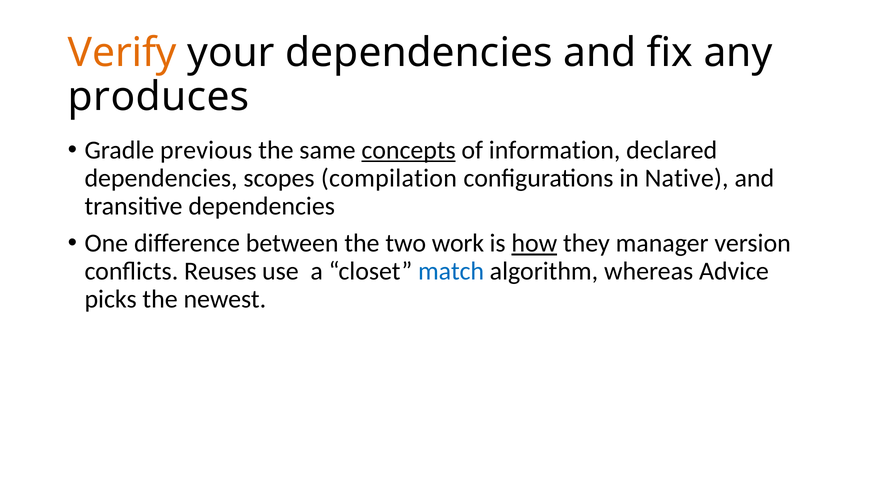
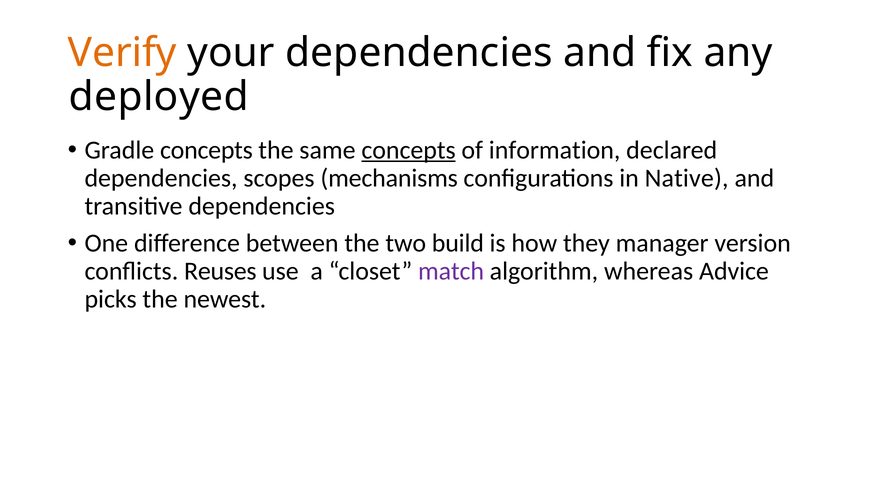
produces: produces -> deployed
Gradle previous: previous -> concepts
compilation: compilation -> mechanisms
work: work -> build
how underline: present -> none
match colour: blue -> purple
